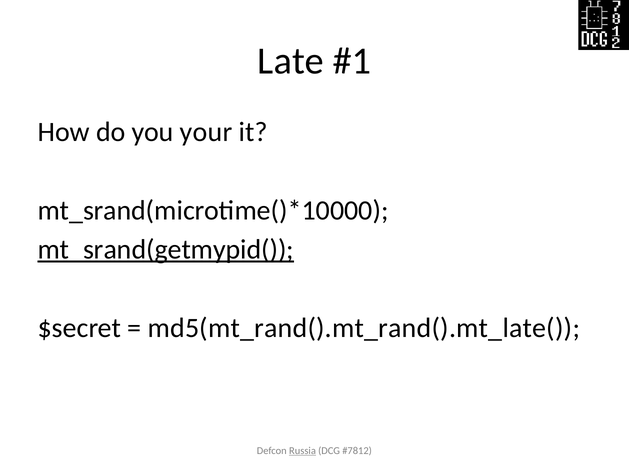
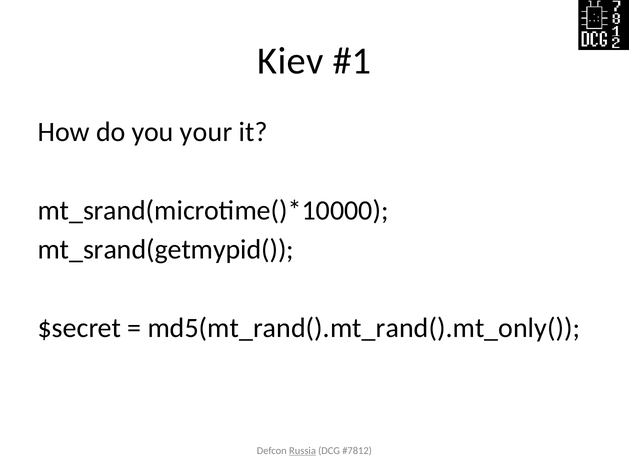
Late: Late -> Kiev
mt_srand(getmypid( underline: present -> none
md5(mt_rand().mt_rand().mt_late(: md5(mt_rand().mt_rand().mt_late( -> md5(mt_rand().mt_rand().mt_only(
